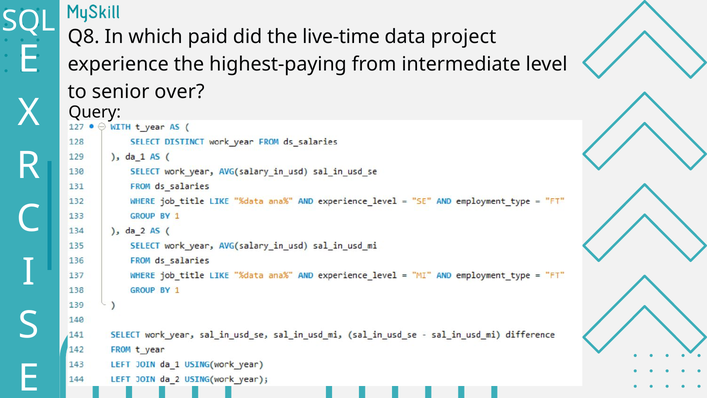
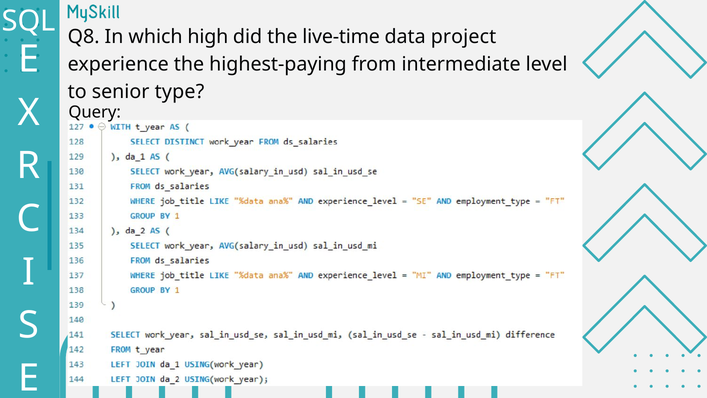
paid: paid -> high
over: over -> type
